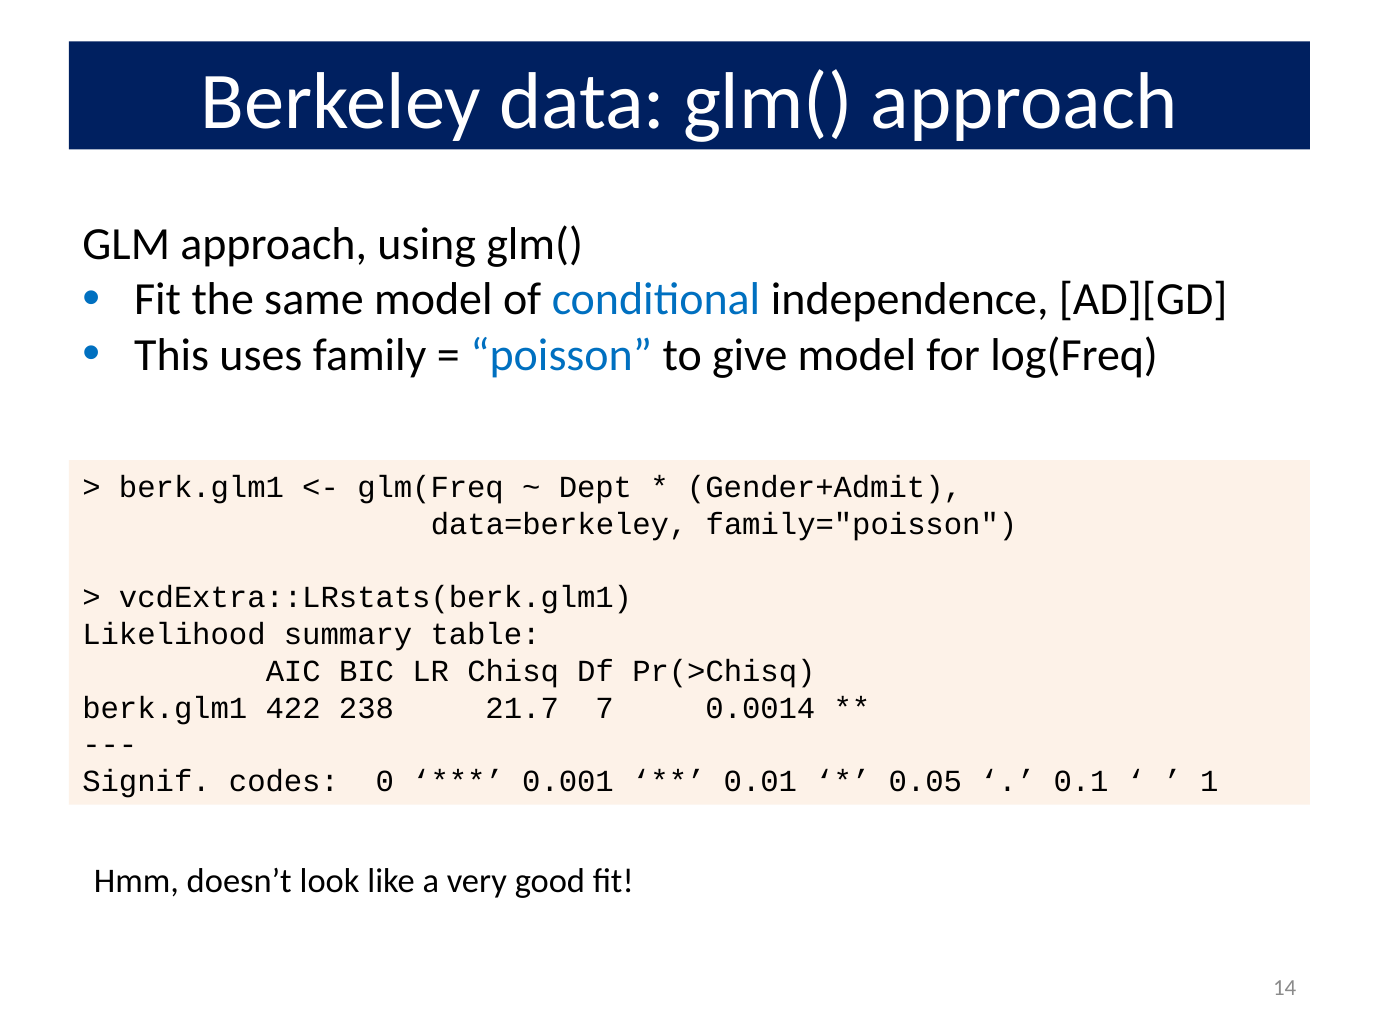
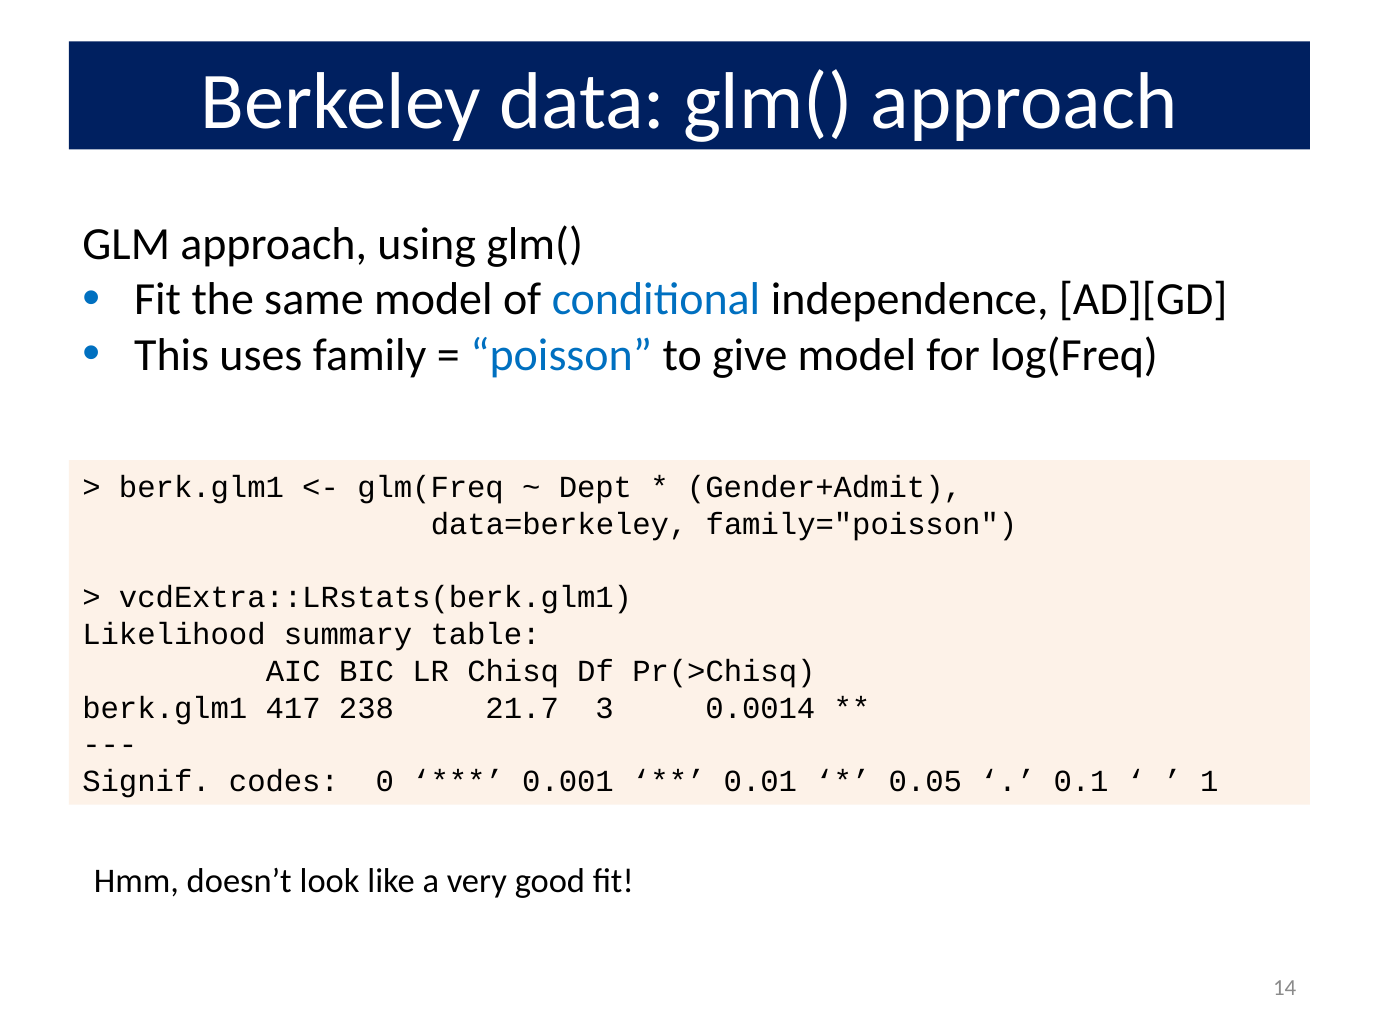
422: 422 -> 417
7: 7 -> 3
